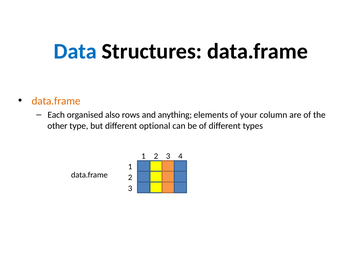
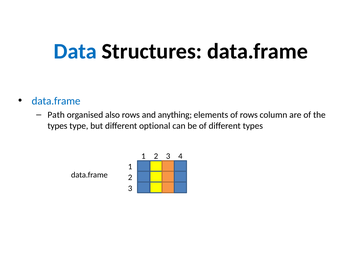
data.frame at (56, 101) colour: orange -> blue
Each: Each -> Path
of your: your -> rows
other at (57, 126): other -> types
